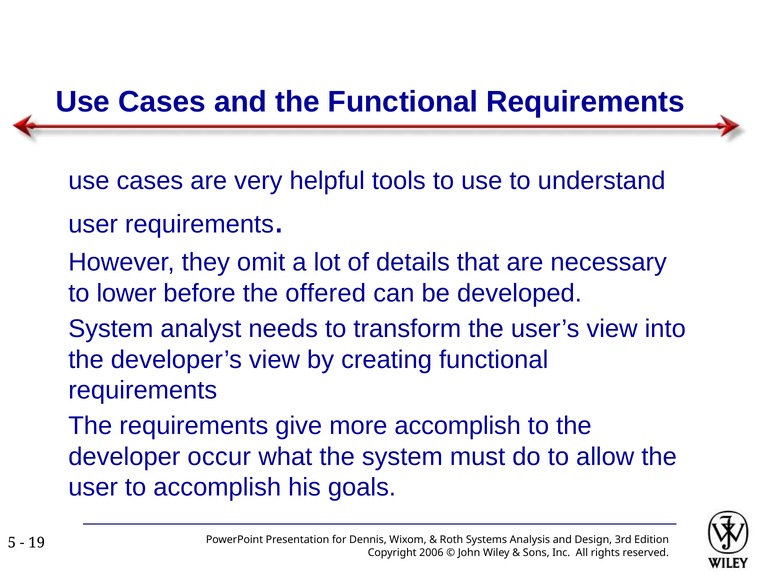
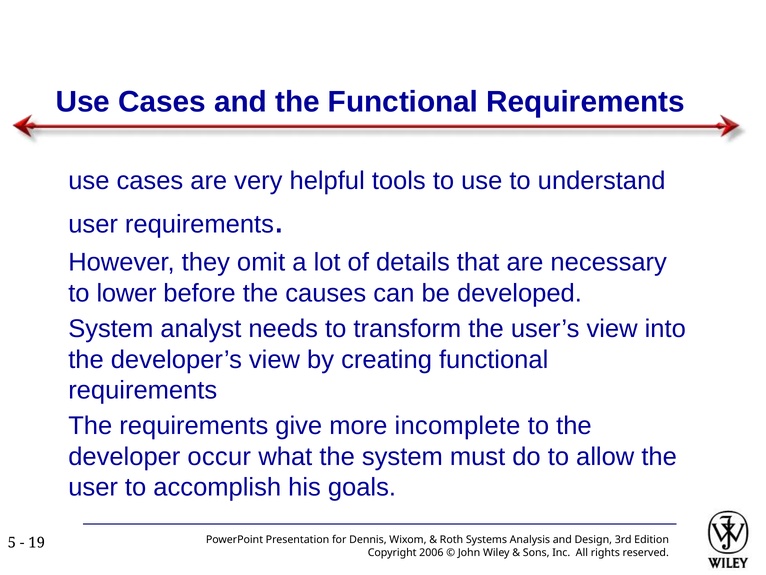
offered: offered -> causes
more accomplish: accomplish -> incomplete
